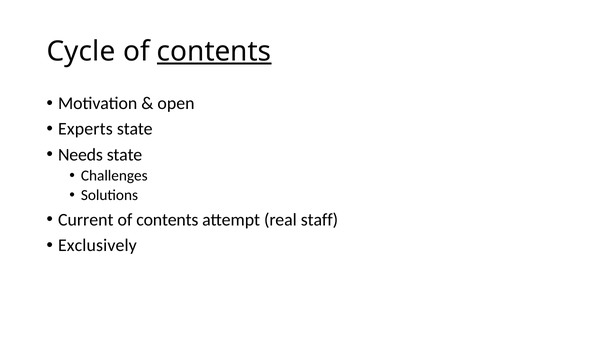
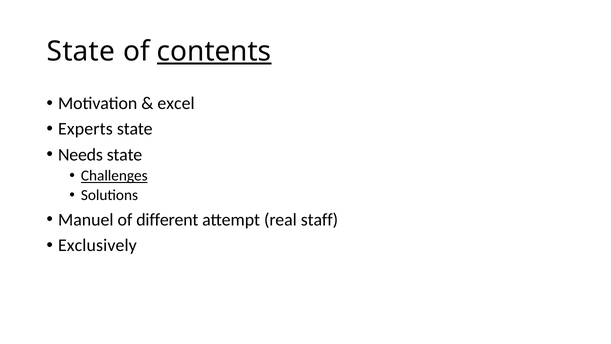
Cycle at (81, 51): Cycle -> State
open: open -> excel
Challenges underline: none -> present
Current: Current -> Manuel
contents at (167, 219): contents -> different
